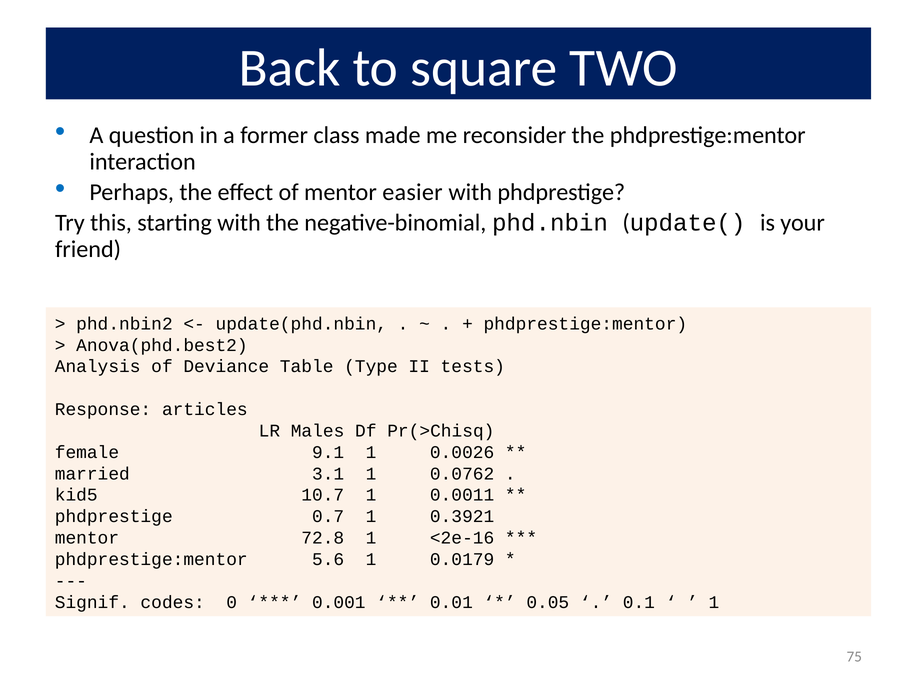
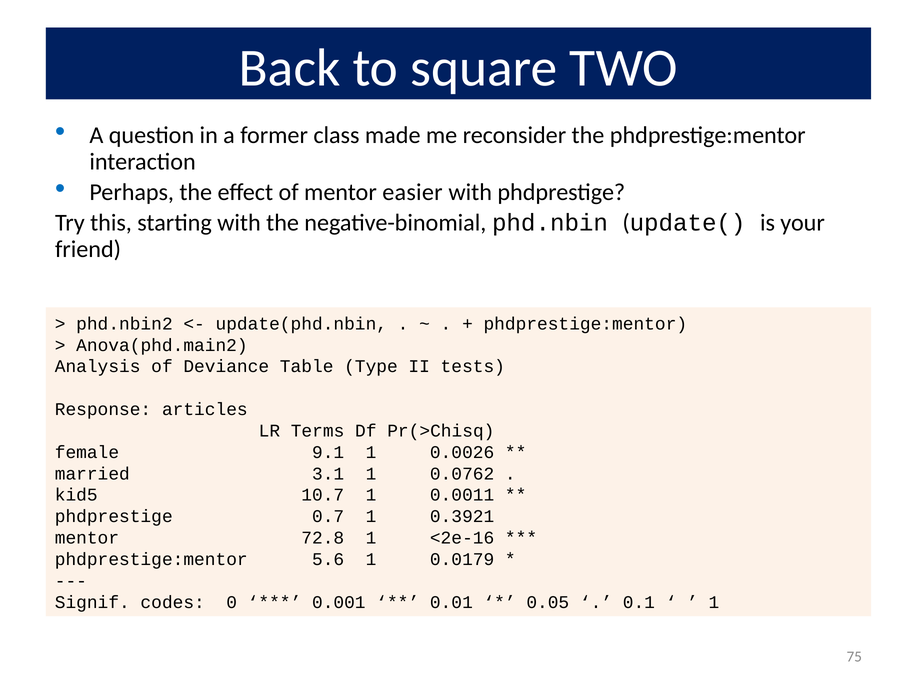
Anova(phd.best2: Anova(phd.best2 -> Anova(phd.main2
Males: Males -> Terms
